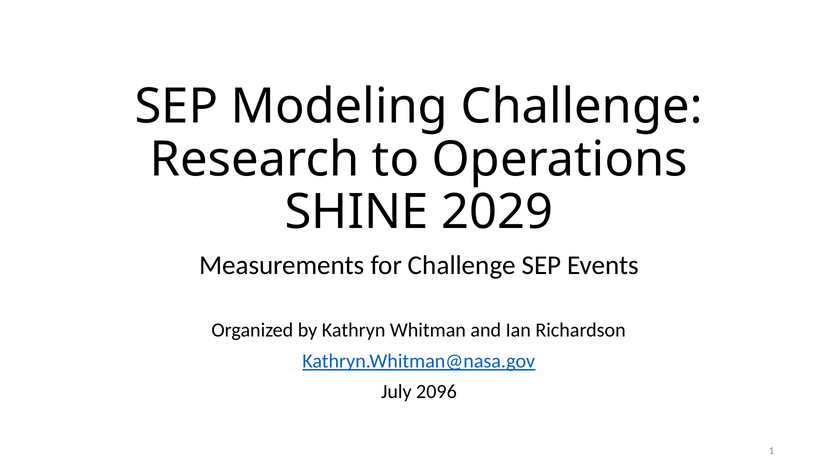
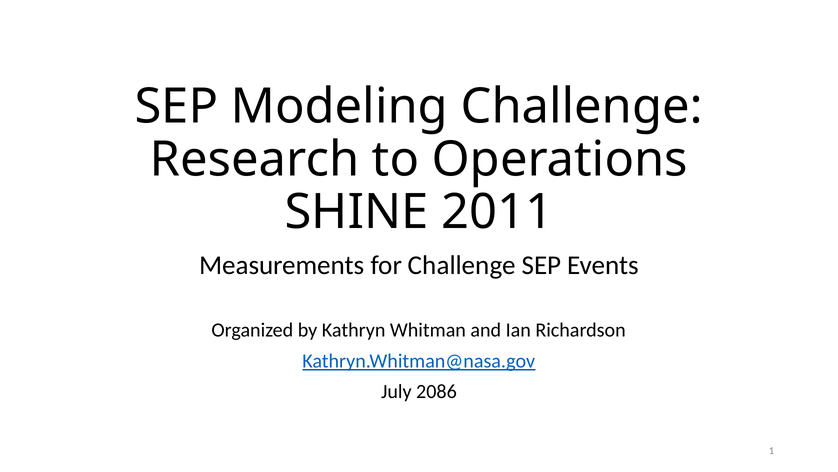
2029: 2029 -> 2011
2096: 2096 -> 2086
